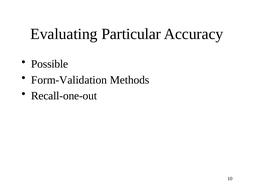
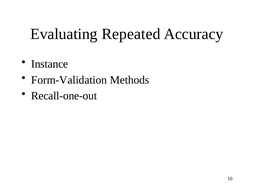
Particular: Particular -> Repeated
Possible: Possible -> Instance
